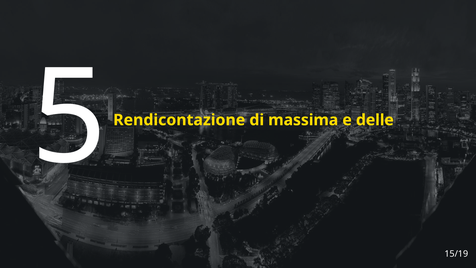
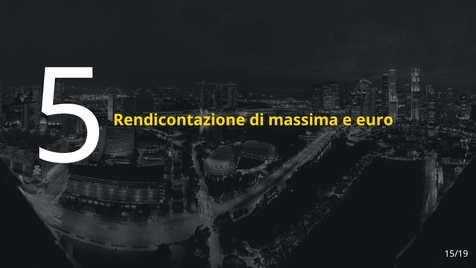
delle: delle -> euro
